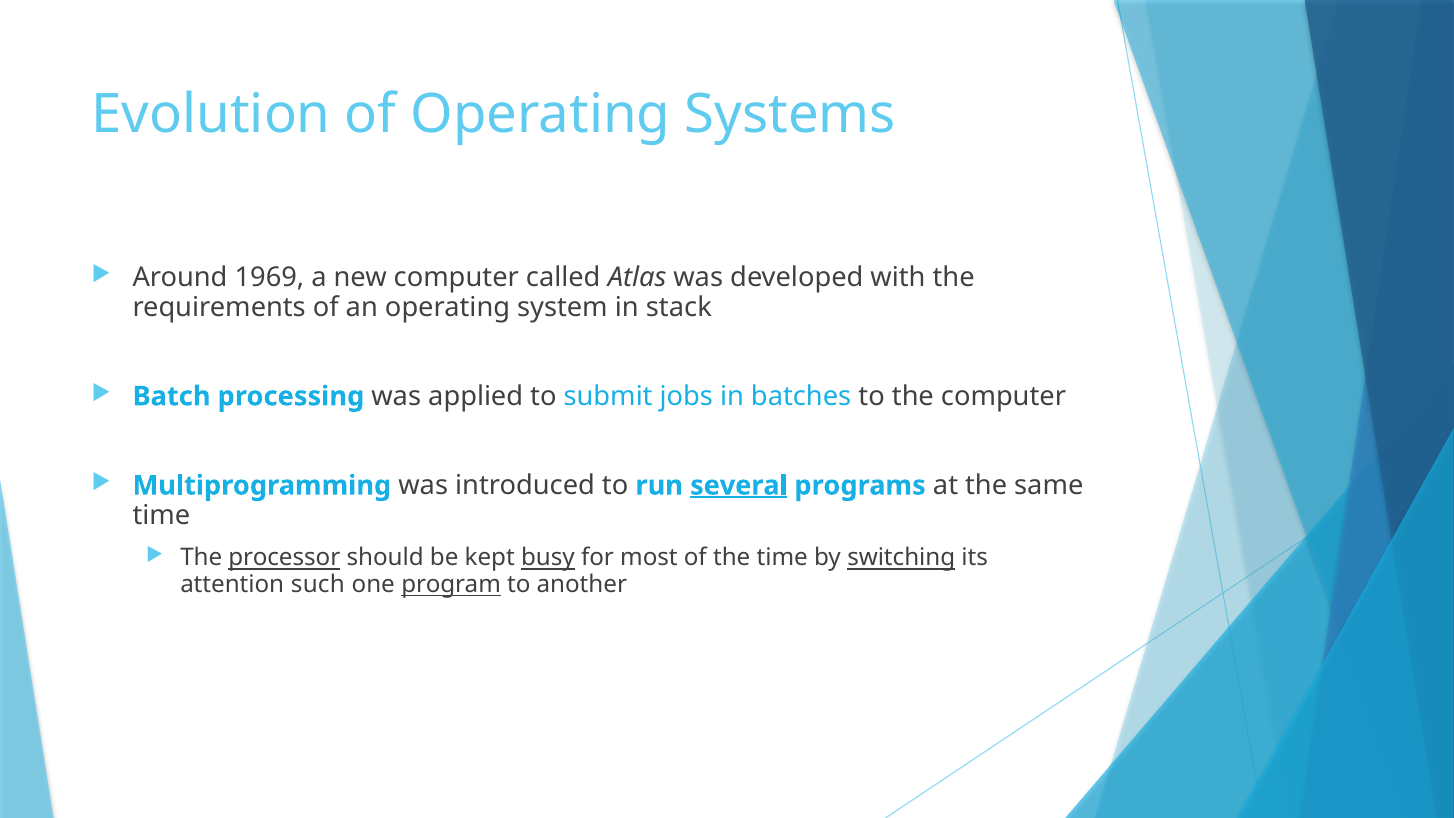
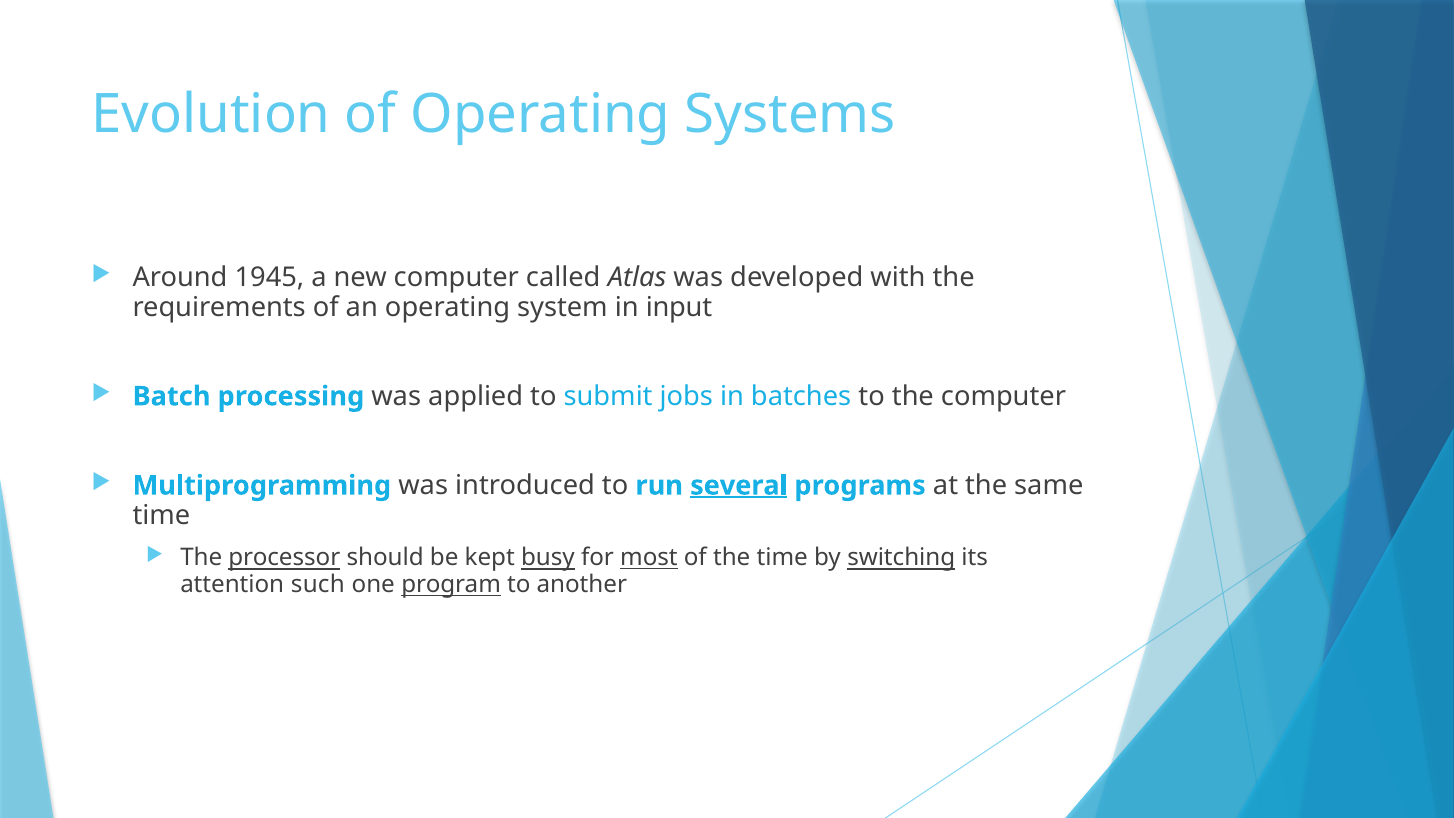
1969: 1969 -> 1945
stack: stack -> input
most underline: none -> present
